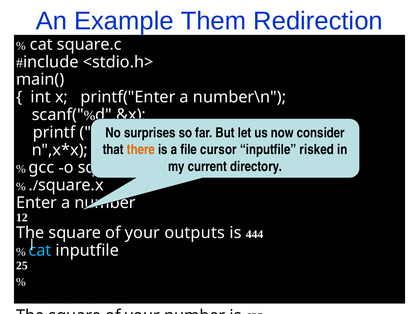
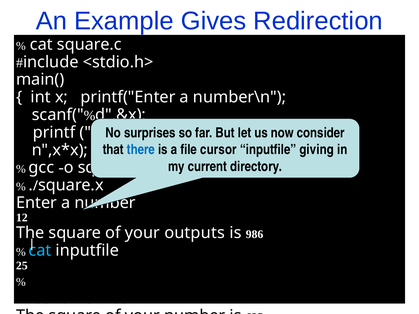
Them: Them -> Gives
there colour: orange -> blue
risked: risked -> giving
444: 444 -> 986
